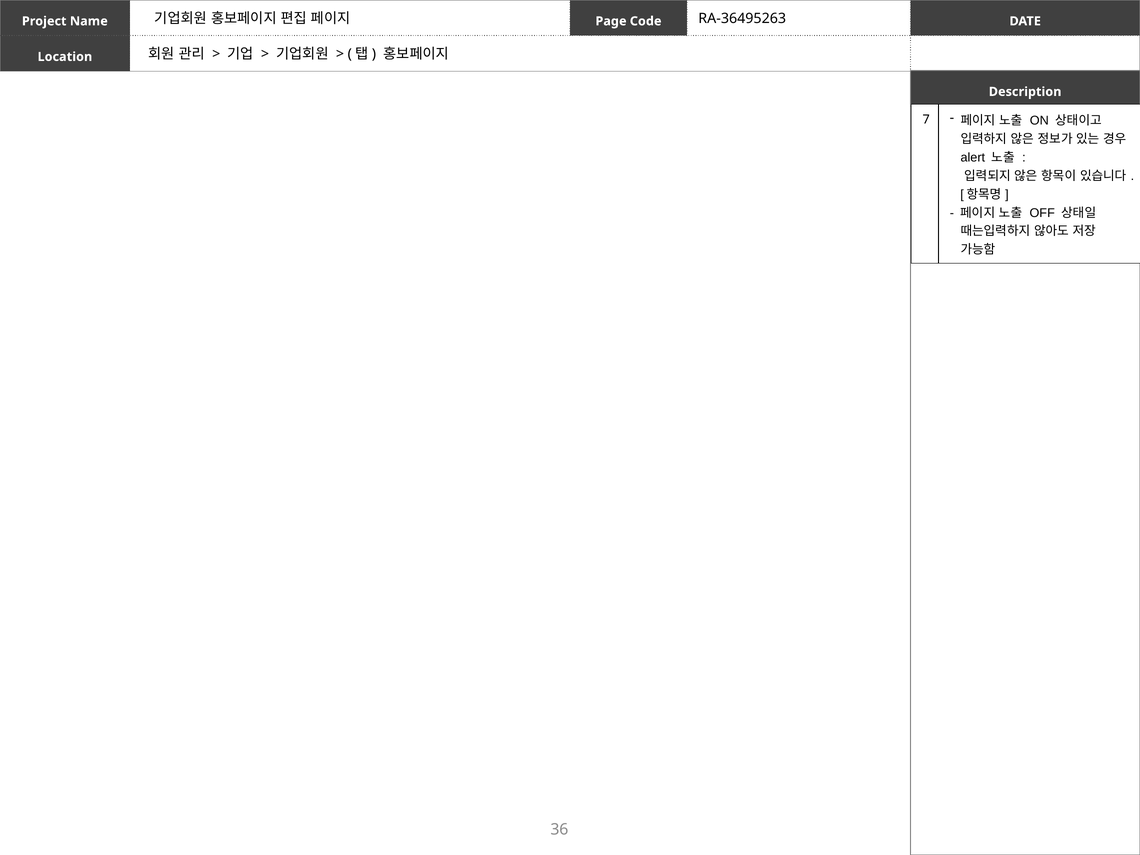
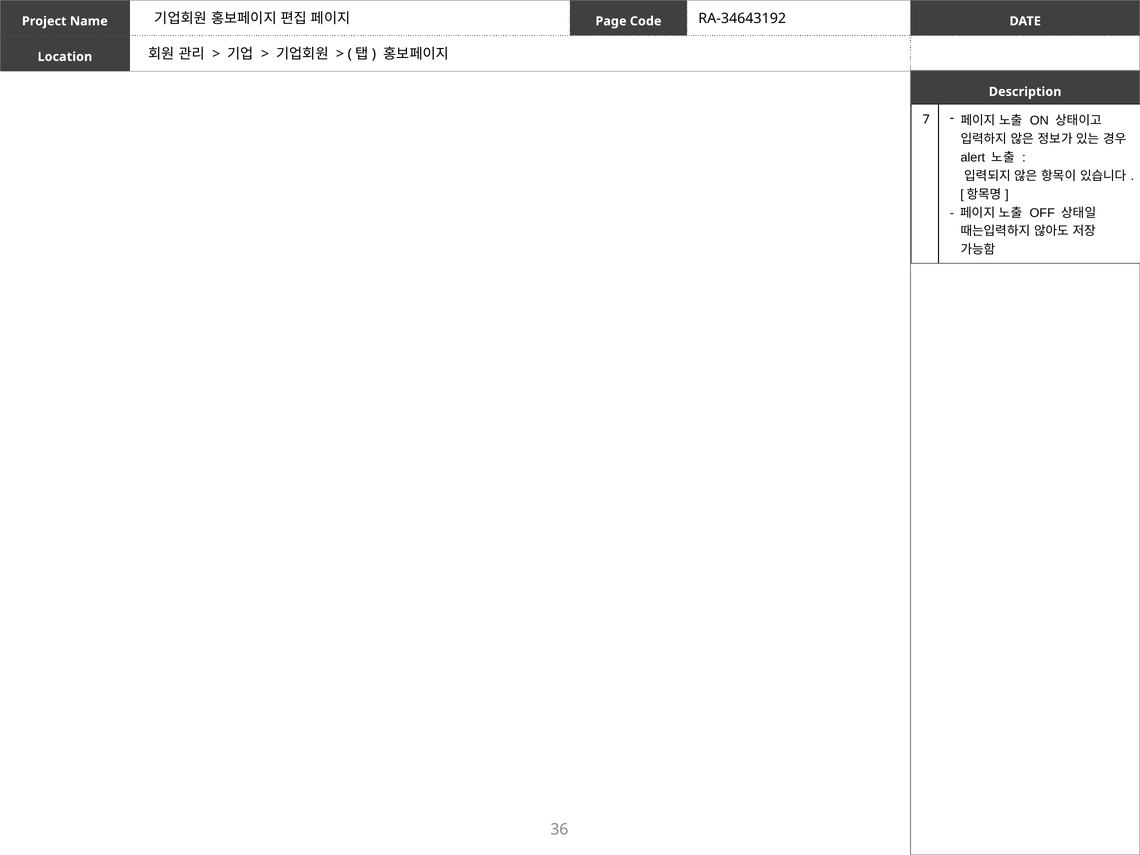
RA-36495263: RA-36495263 -> RA-34643192
